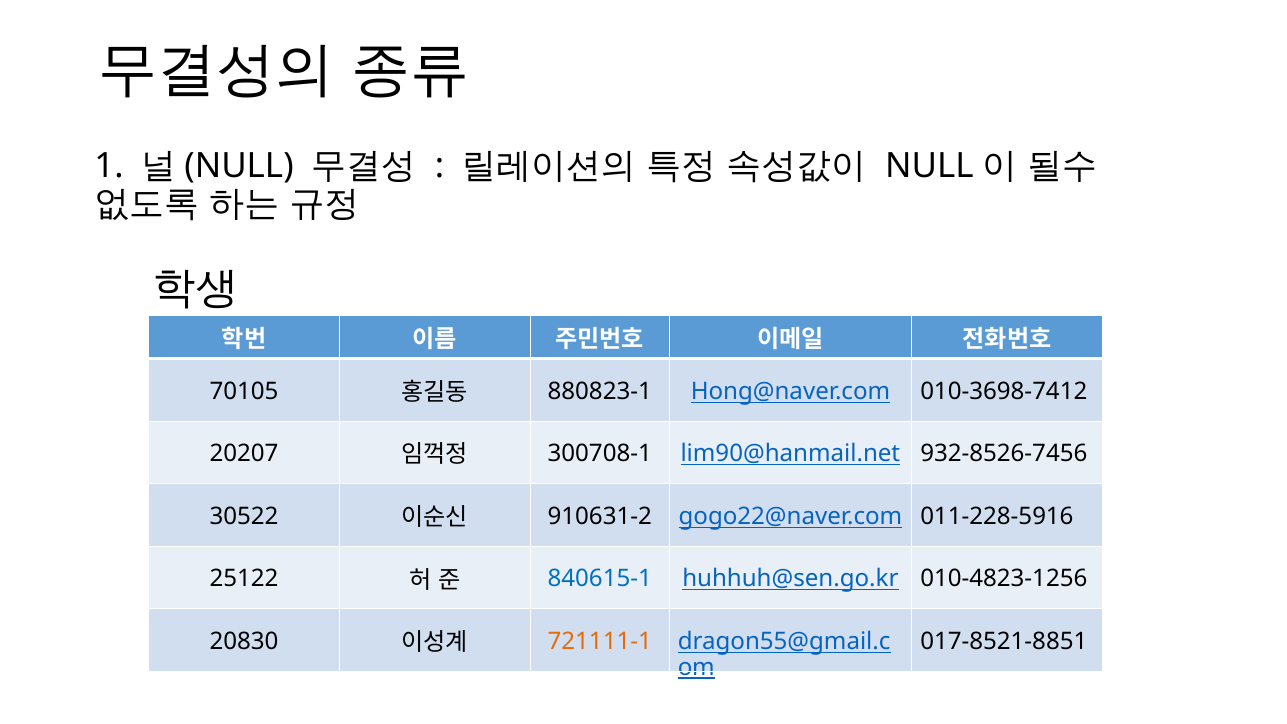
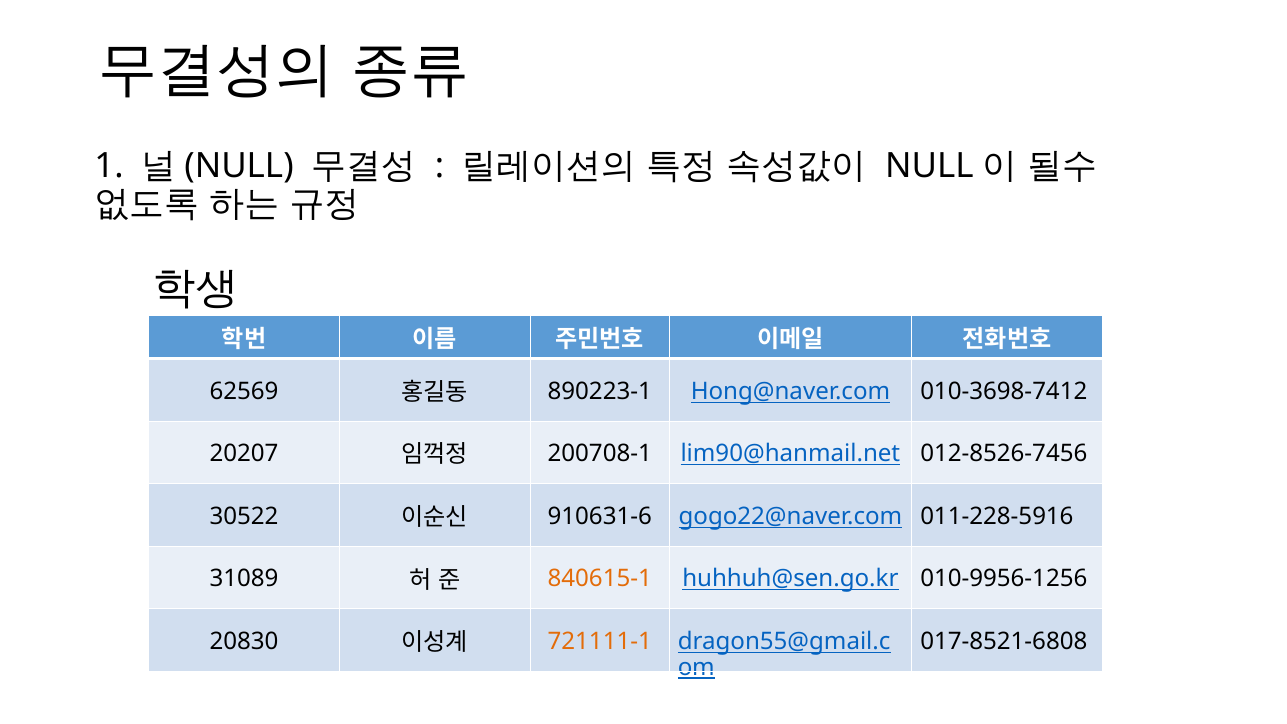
70105: 70105 -> 62569
880823-1: 880823-1 -> 890223-1
300708-1: 300708-1 -> 200708-1
932-8526-7456: 932-8526-7456 -> 012-8526-7456
910631-2: 910631-2 -> 910631-6
25122: 25122 -> 31089
840615-1 colour: blue -> orange
010-4823-1256: 010-4823-1256 -> 010-9956-1256
017-8521-8851: 017-8521-8851 -> 017-8521-6808
